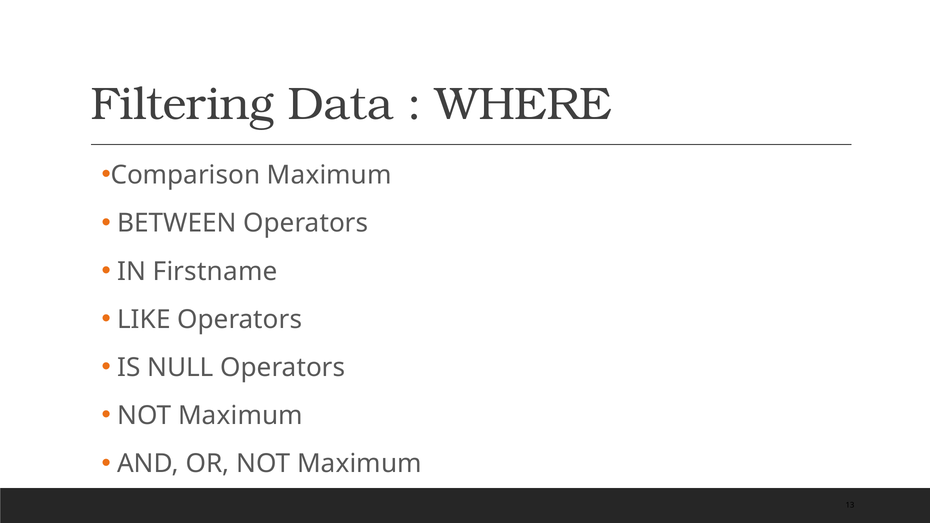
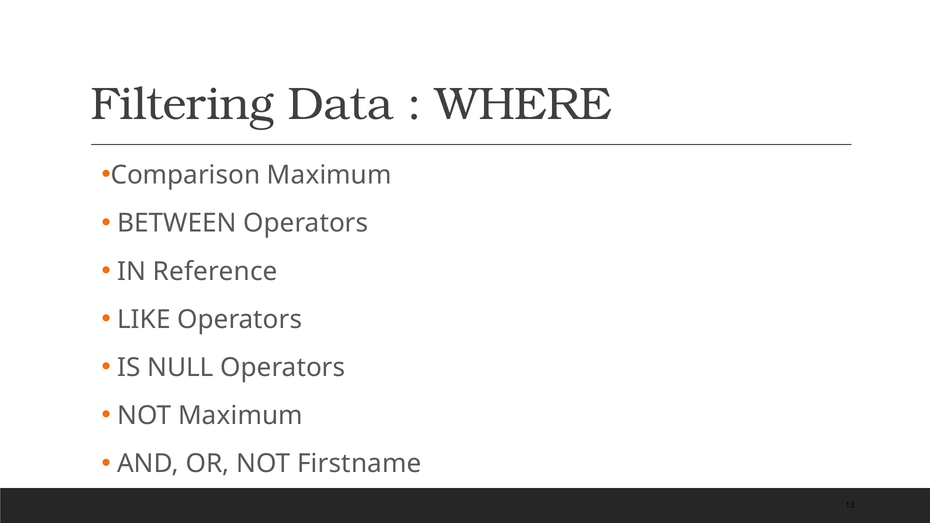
Firstname: Firstname -> Reference
OR NOT Maximum: Maximum -> Firstname
